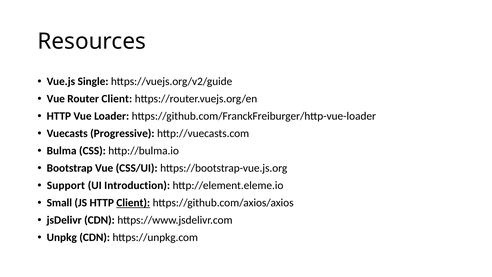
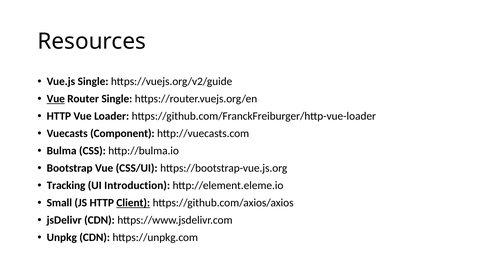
Vue at (56, 99) underline: none -> present
Router Client: Client -> Single
Progressive: Progressive -> Component
Support: Support -> Tracking
